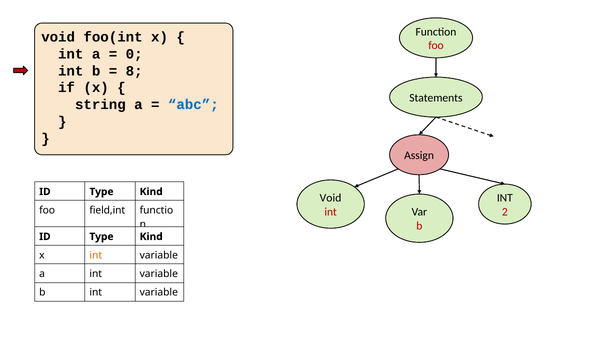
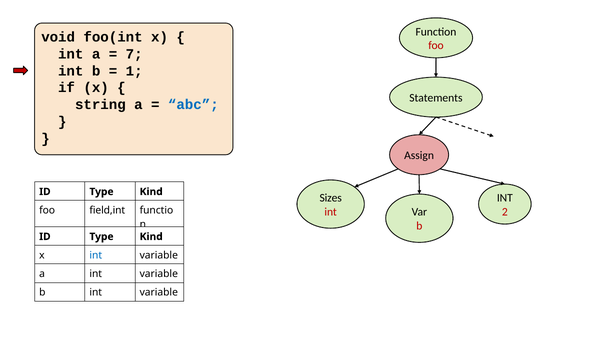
0: 0 -> 7
8: 8 -> 1
Void at (331, 198): Void -> Sizes
int at (96, 255) colour: orange -> blue
